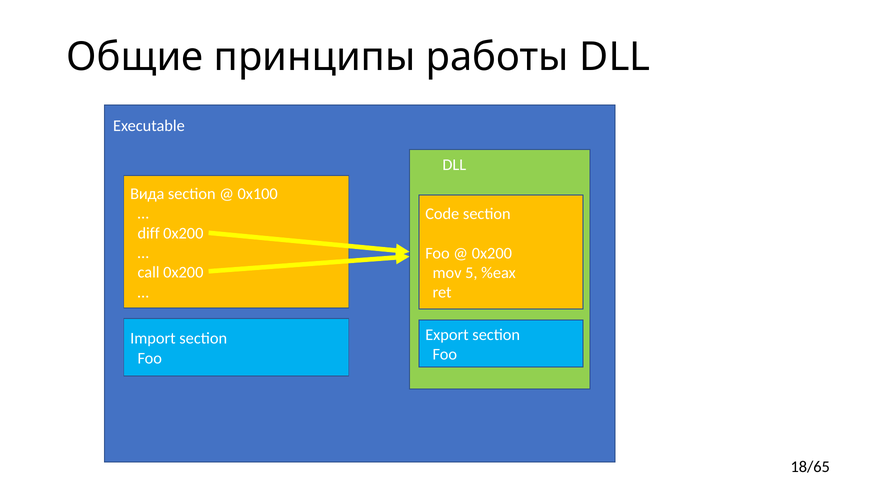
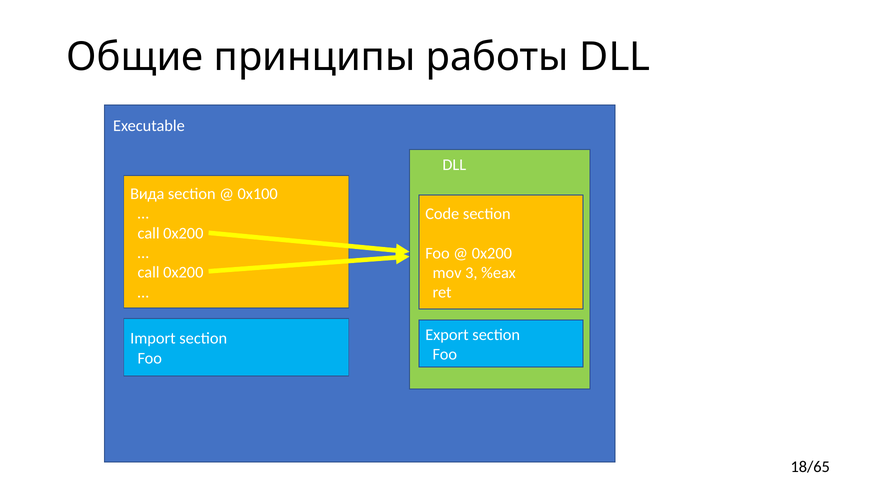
diff: diff -> сall
5: 5 -> 3
